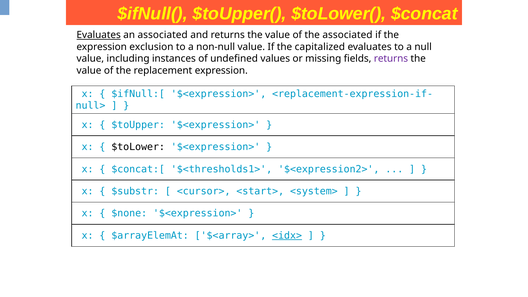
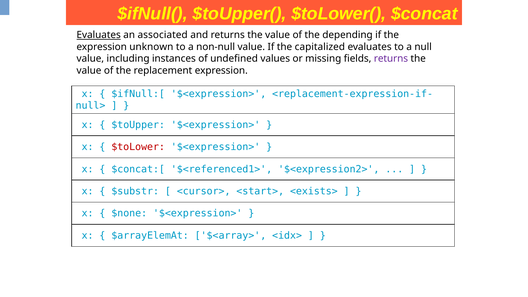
the associated: associated -> depending
exclusion: exclusion -> unknown
$toLower colour: black -> red
$<thresholds1>: $<thresholds1> -> $<referenced1>
<system>: <system> -> <exists>
<idx> underline: present -> none
